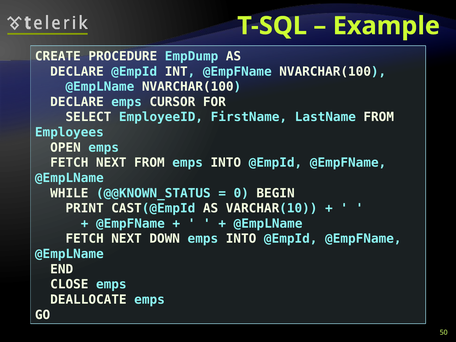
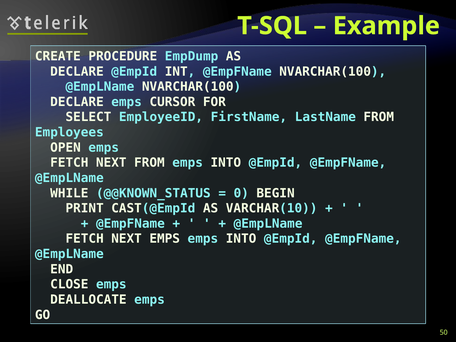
NEXT DOWN: DOWN -> EMPS
